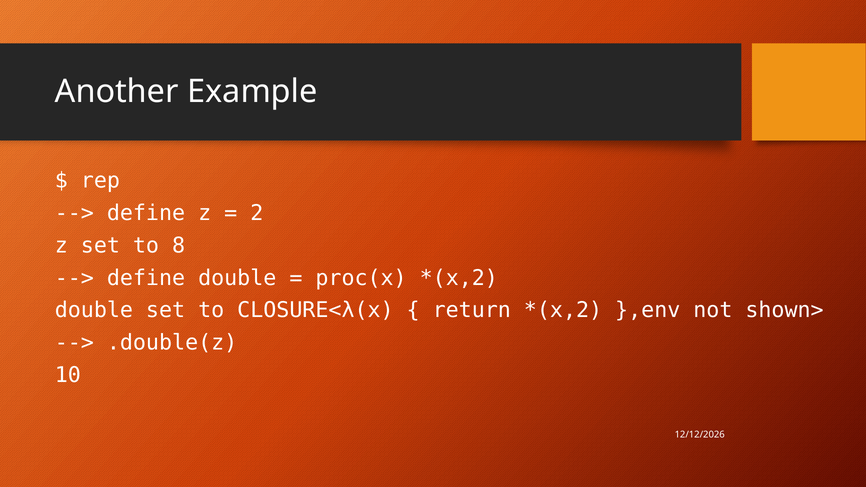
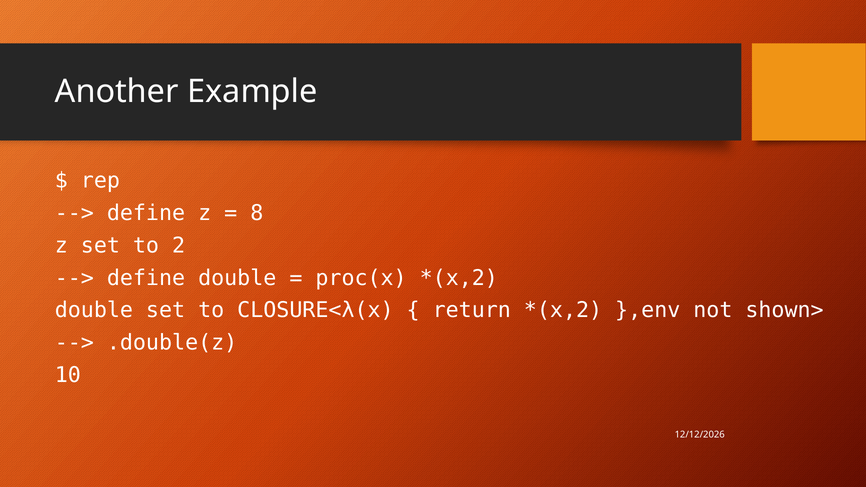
2: 2 -> 8
8: 8 -> 2
